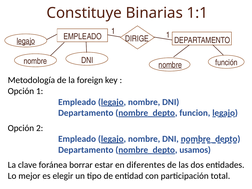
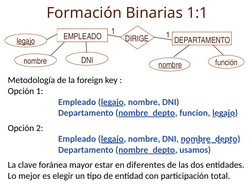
Constituye: Constituye -> Formación
borrar: borrar -> mayor
